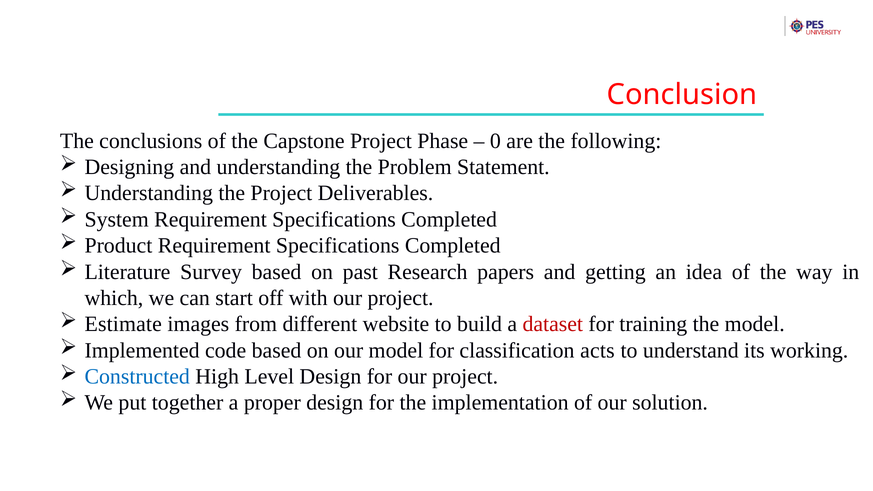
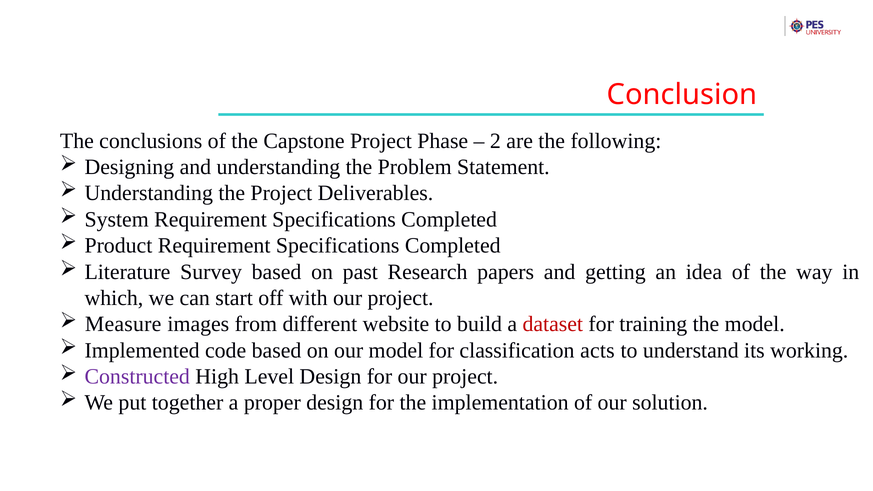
0: 0 -> 2
Estimate: Estimate -> Measure
Constructed colour: blue -> purple
